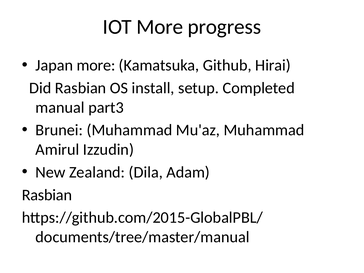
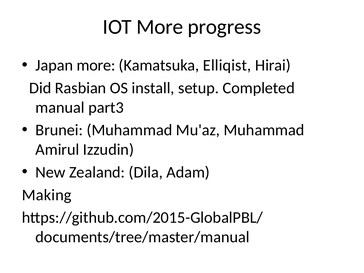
Github: Github -> Elliqist
Rasbian at (47, 195): Rasbian -> Making
